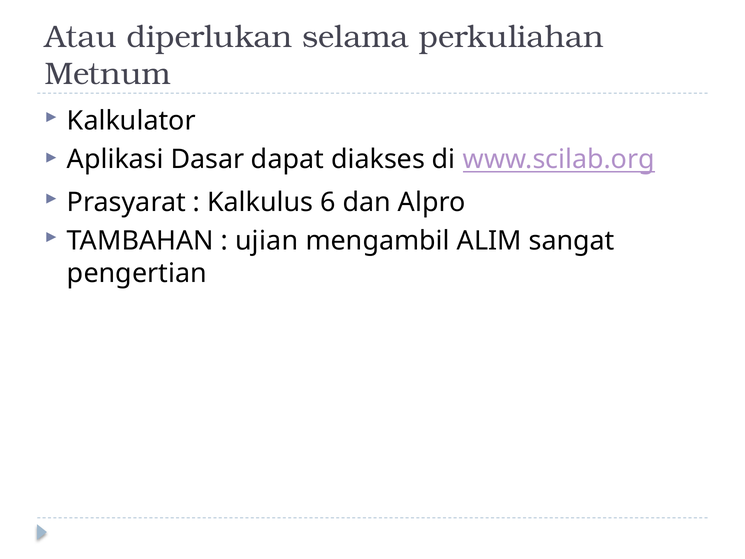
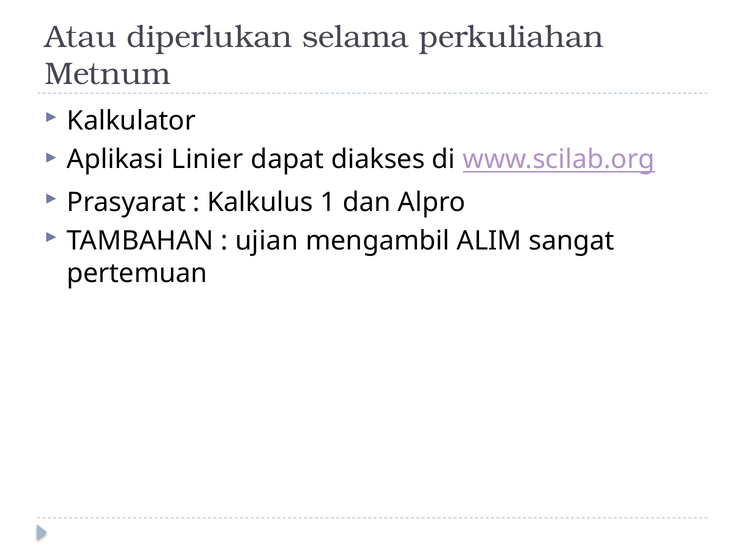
Dasar: Dasar -> Linier
6: 6 -> 1
pengertian: pengertian -> pertemuan
